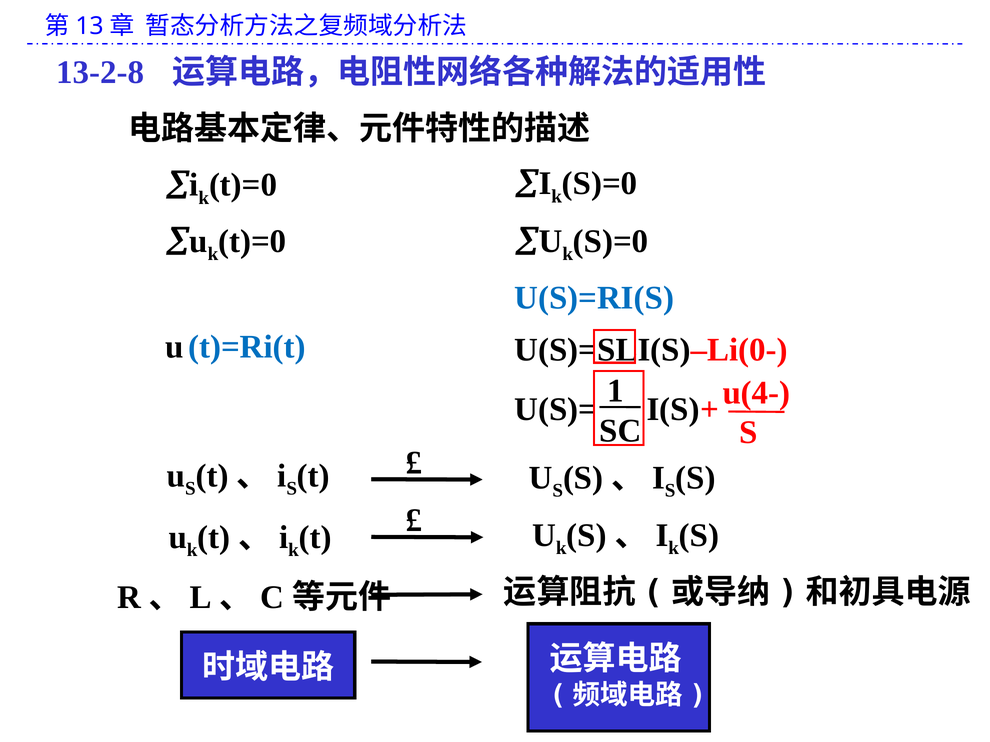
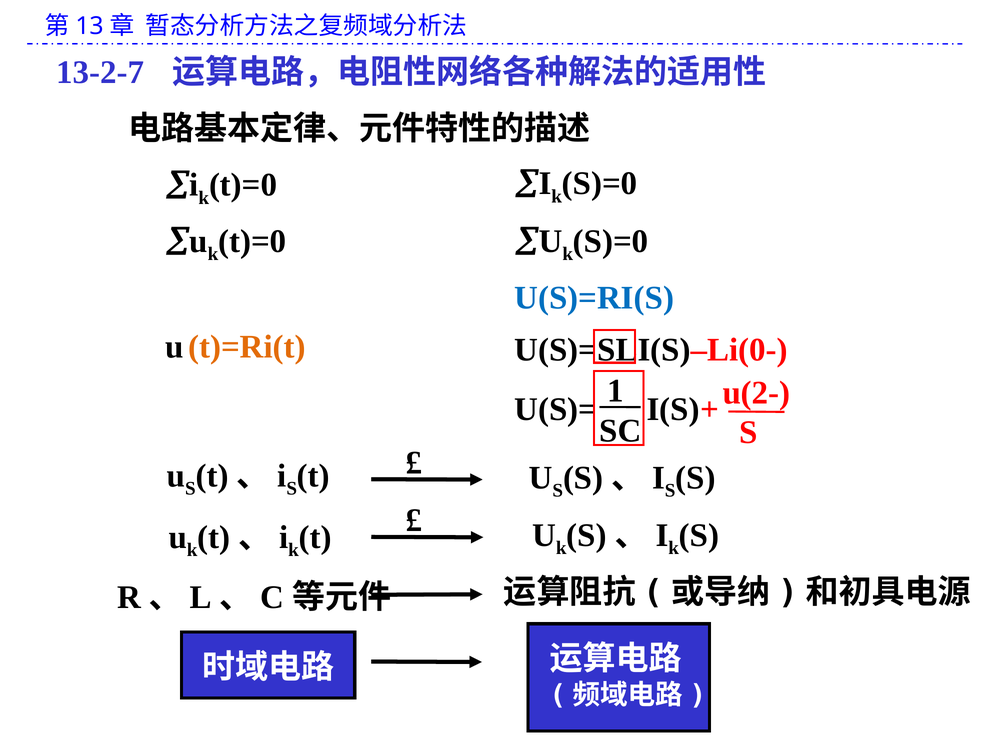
13-2-8: 13-2-8 -> 13-2-7
t)=Ri(t colour: blue -> orange
u(4-: u(4- -> u(2-
